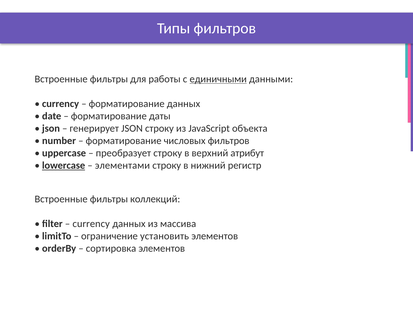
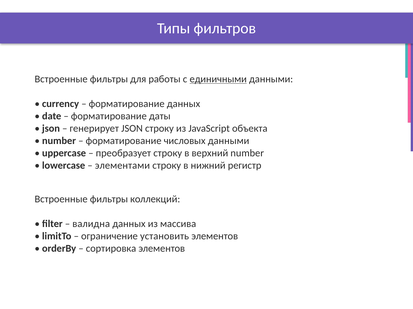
числовых фильтров: фильтров -> данными
верхний атрибут: атрибут -> number
lowercase underline: present -> none
currency at (91, 224): currency -> валидна
